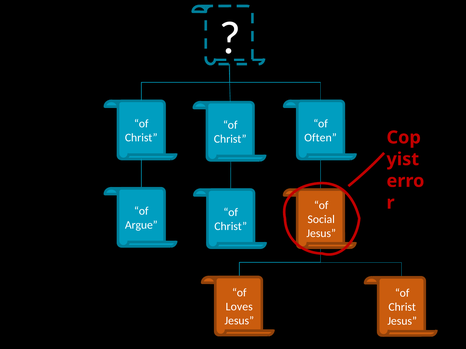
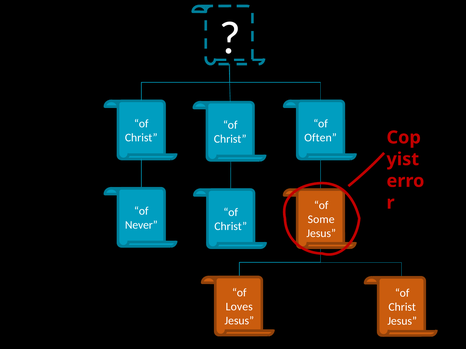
Social: Social -> Some
Argue: Argue -> Never
